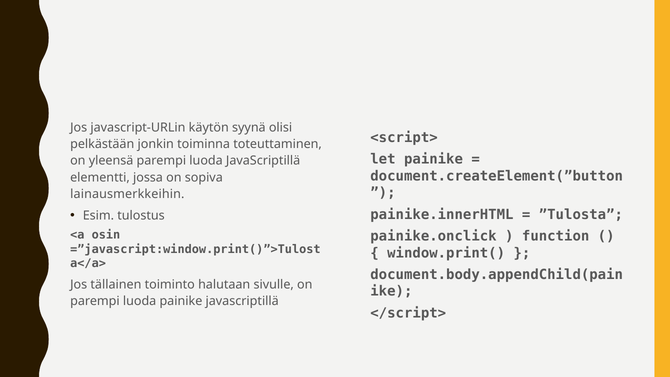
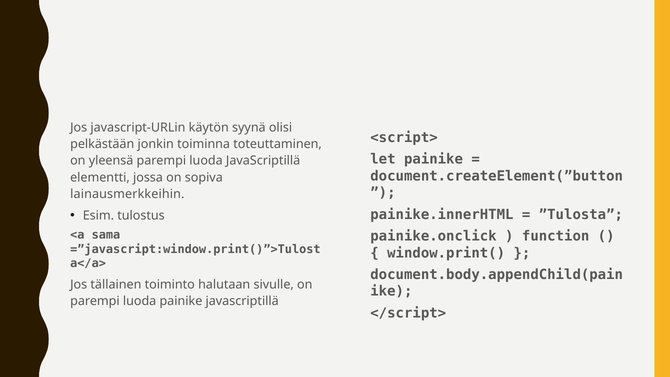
osin: osin -> sama
